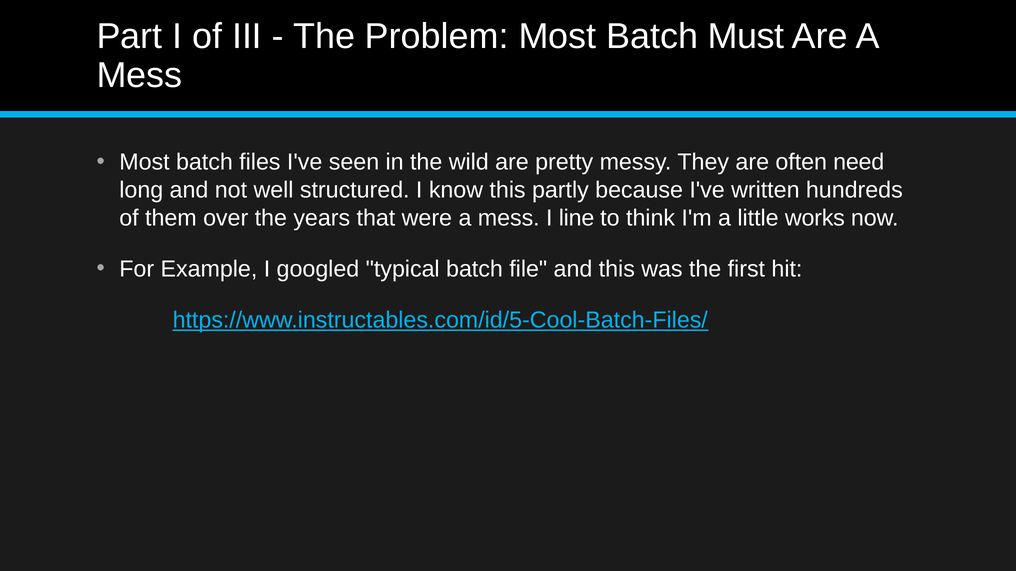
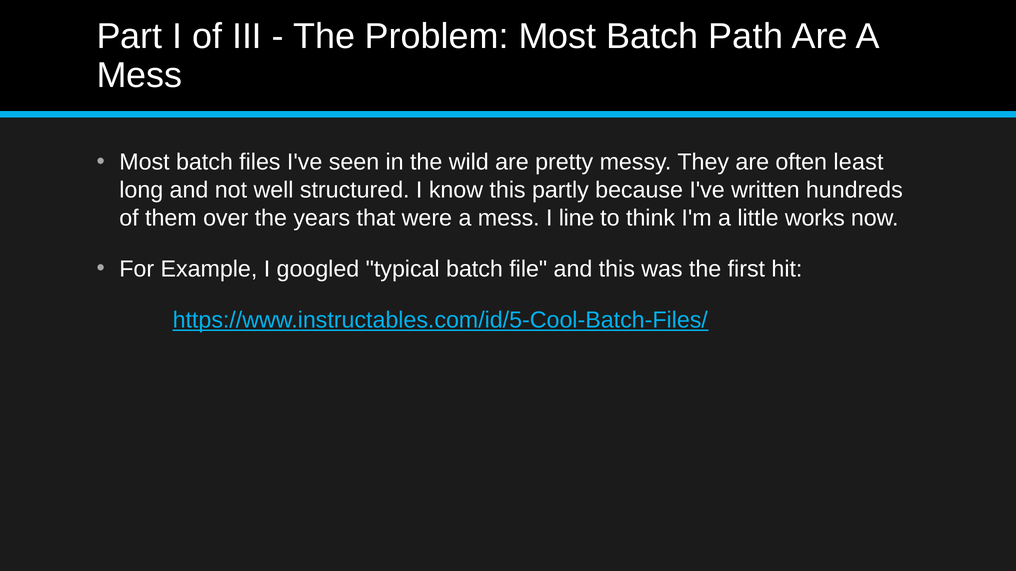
Must: Must -> Path
need: need -> least
